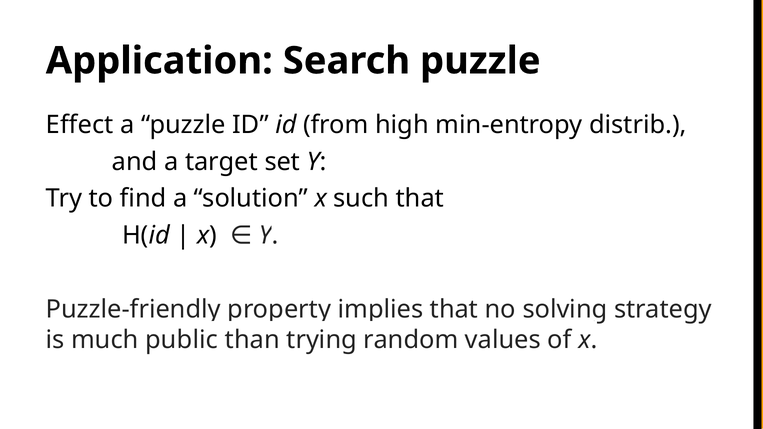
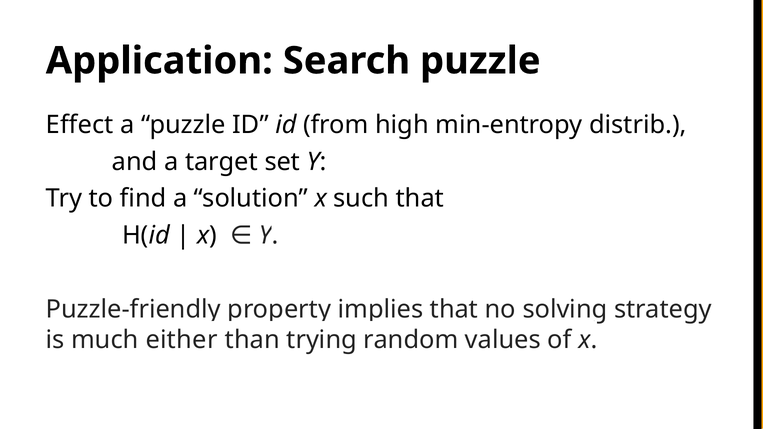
public: public -> either
